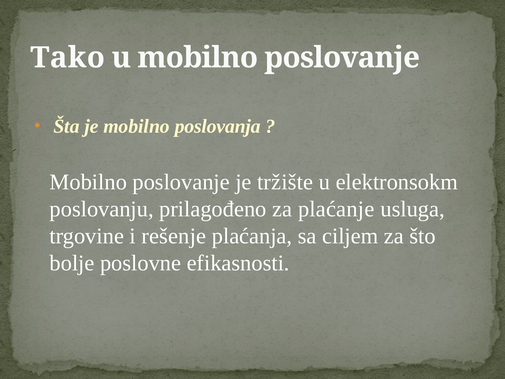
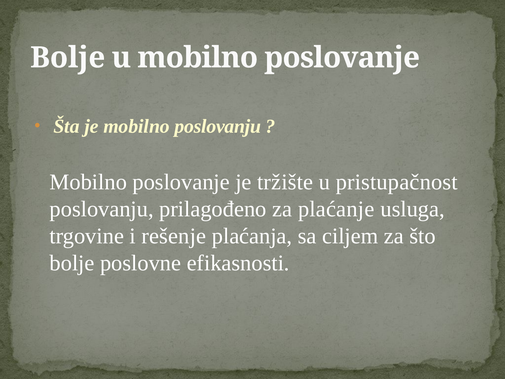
Tako at (68, 58): Tako -> Bolje
mobilno poslovanja: poslovanja -> poslovanju
elektronsokm: elektronsokm -> pristupačnost
